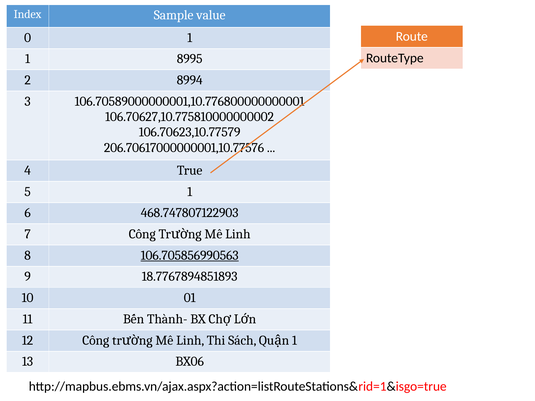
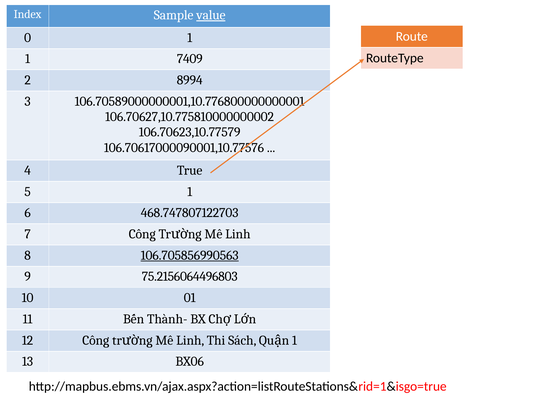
value underline: none -> present
8995: 8995 -> 7409
206.70617000000001,10.77576: 206.70617000000001,10.77576 -> 106.70617000090001,10.77576
468.747807122903: 468.747807122903 -> 468.747807122703
18.7767894851893: 18.7767894851893 -> 75.2156064496803
